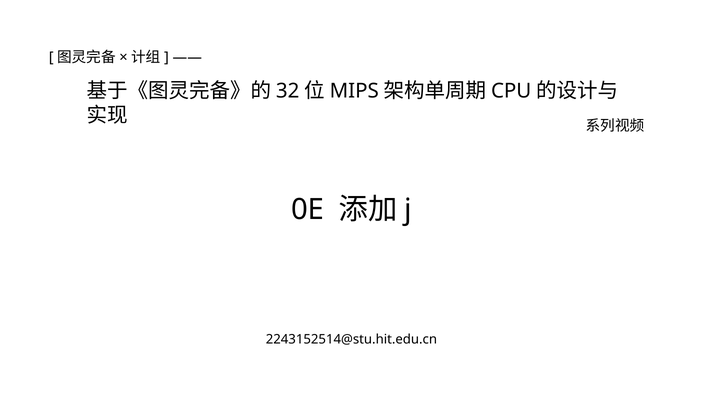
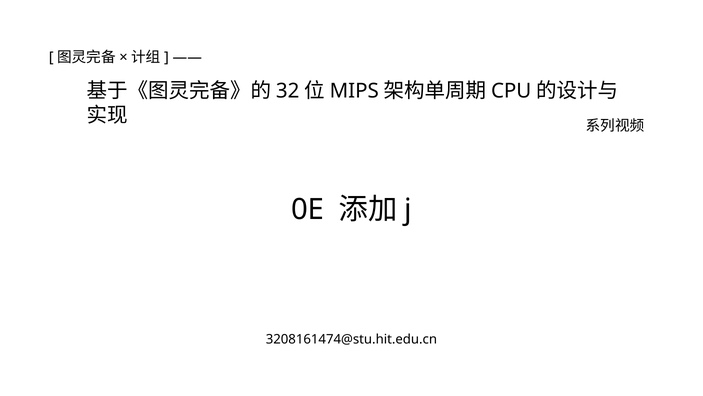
2243152514@stu.hit.edu.cn: 2243152514@stu.hit.edu.cn -> 3208161474@stu.hit.edu.cn
